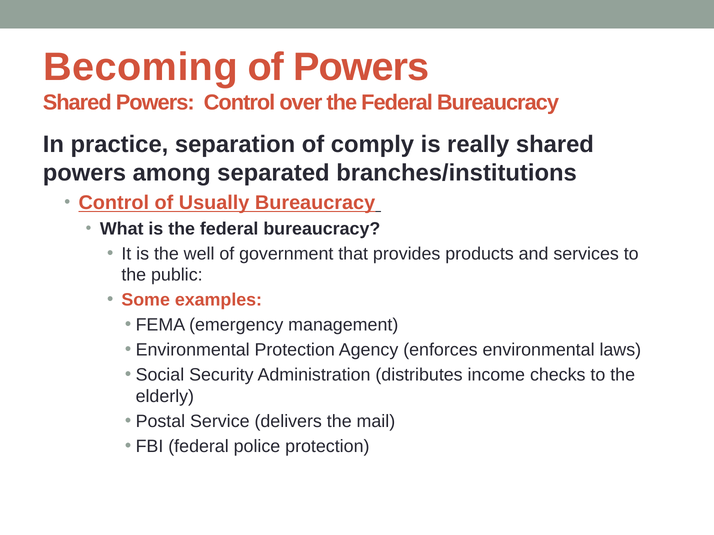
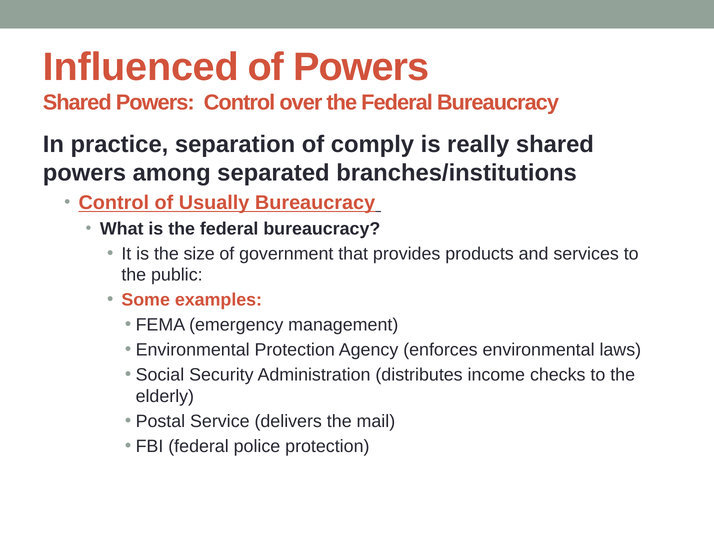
Becoming: Becoming -> Influenced
well: well -> size
